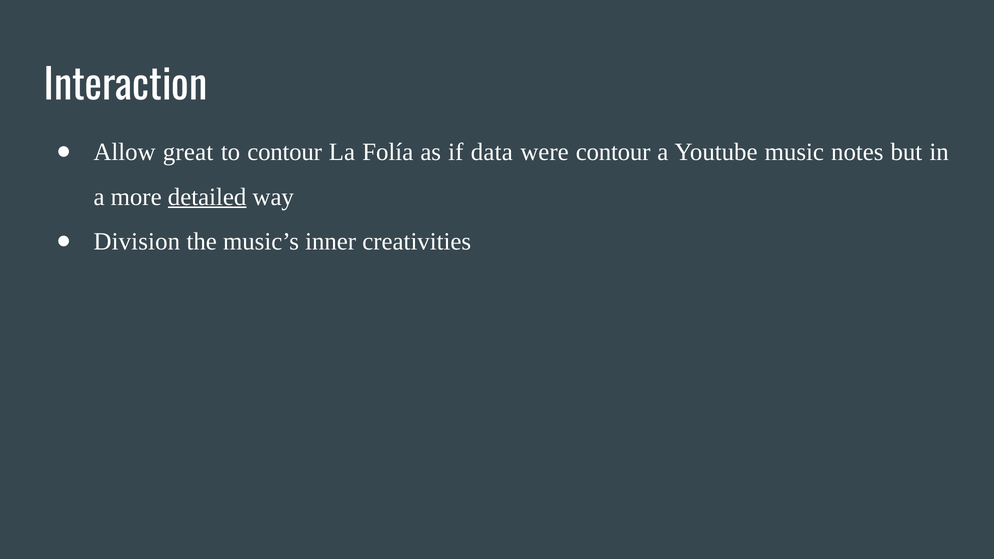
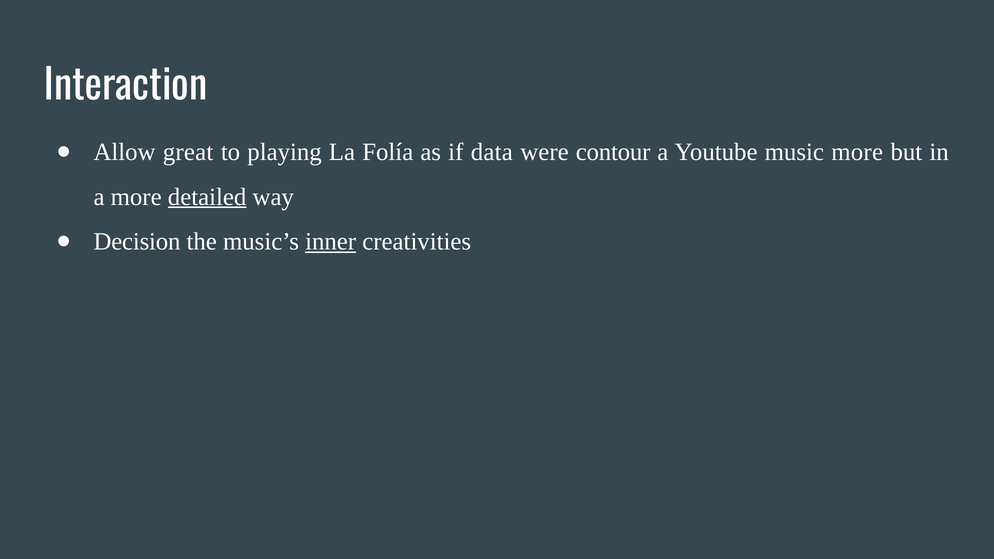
to contour: contour -> playing
music notes: notes -> more
Division: Division -> Decision
inner underline: none -> present
